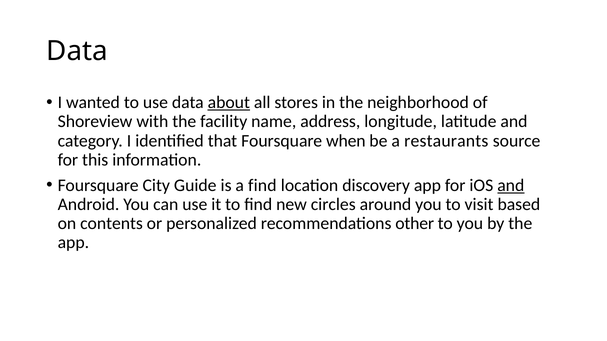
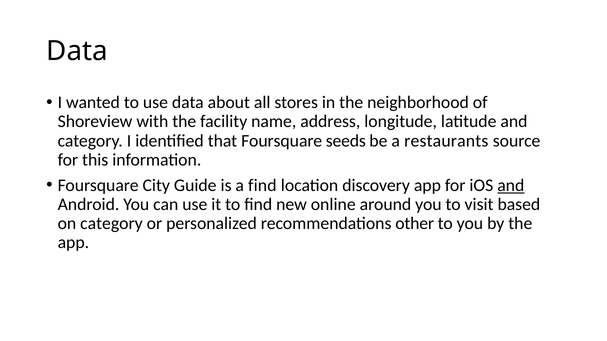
about underline: present -> none
when: when -> seeds
circles: circles -> online
on contents: contents -> category
